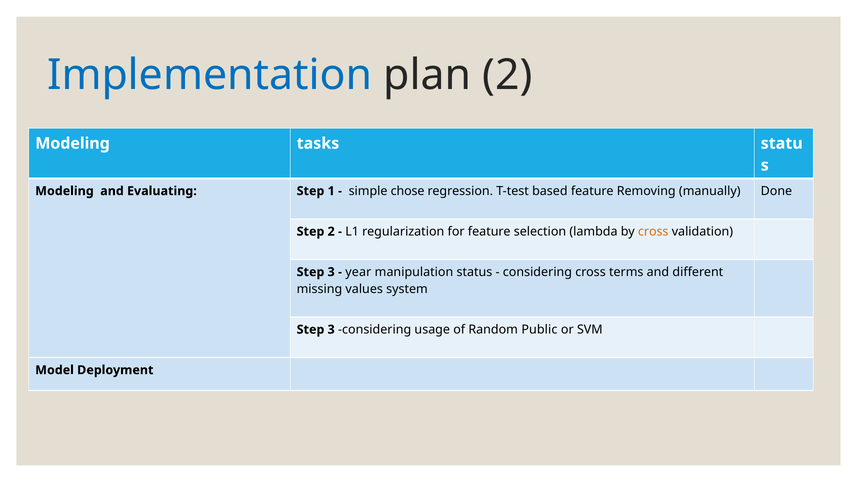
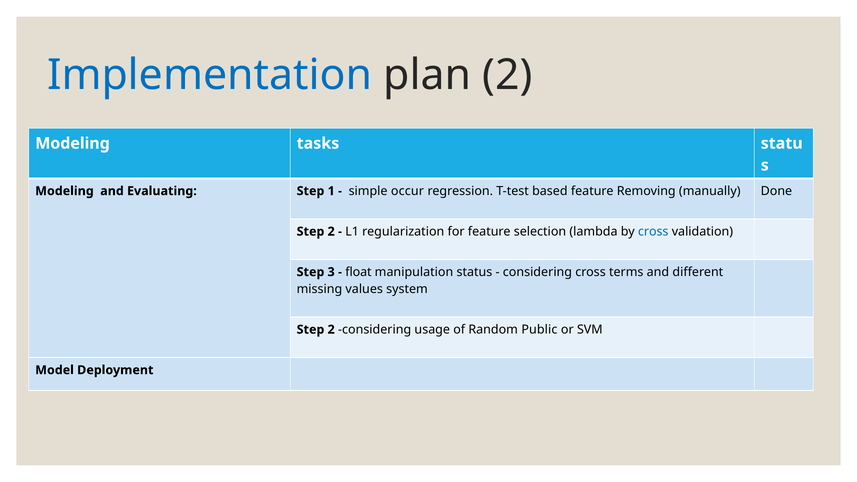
chose: chose -> occur
cross at (653, 232) colour: orange -> blue
year: year -> float
3 at (331, 330): 3 -> 2
